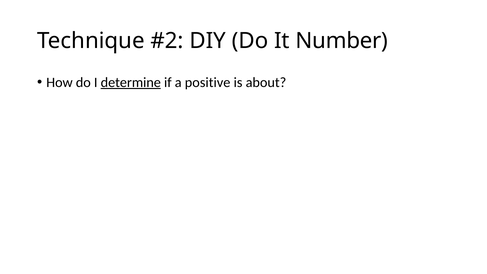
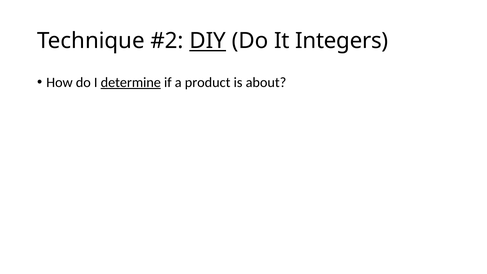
DIY underline: none -> present
Number: Number -> Integers
positive: positive -> product
